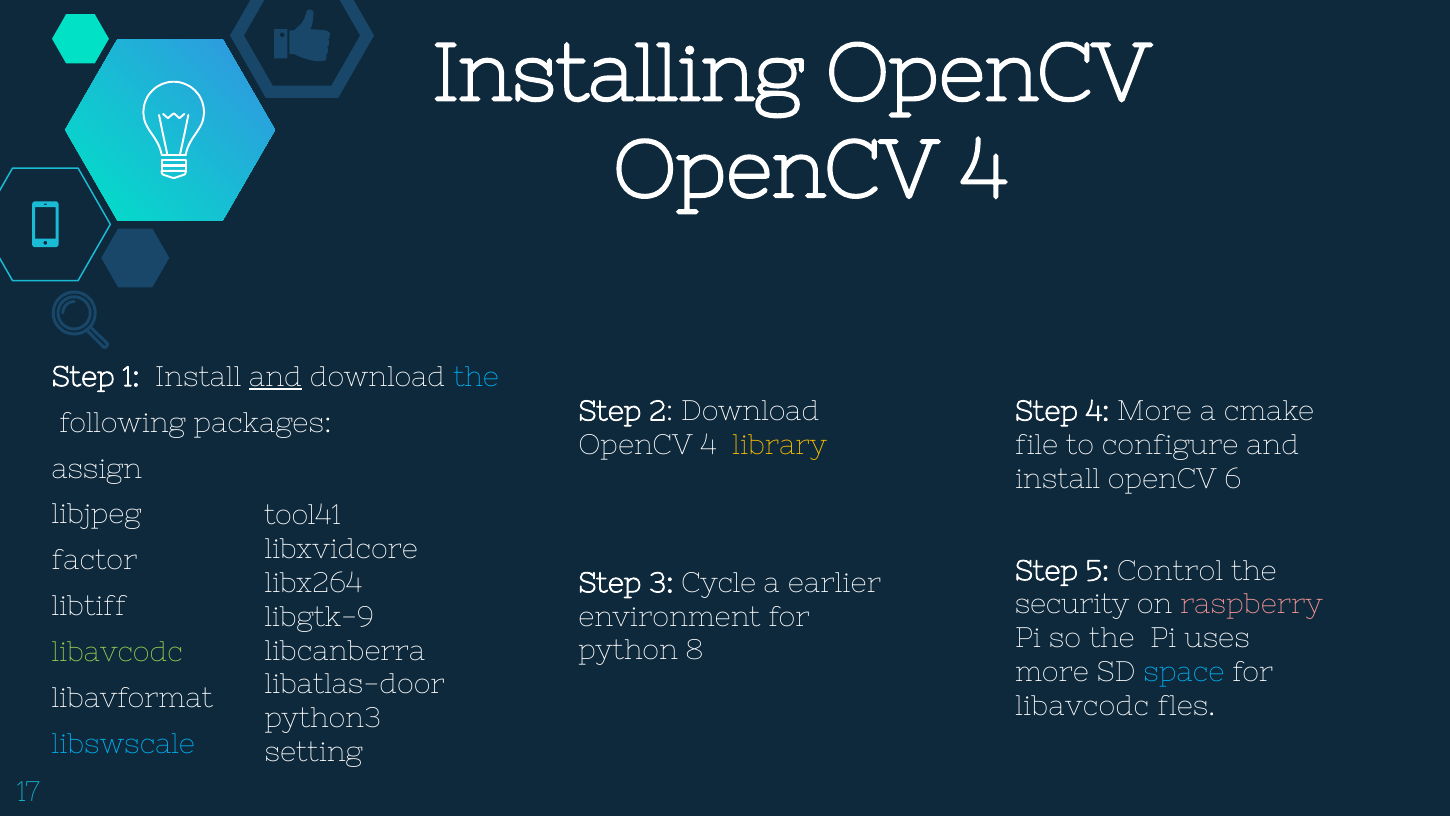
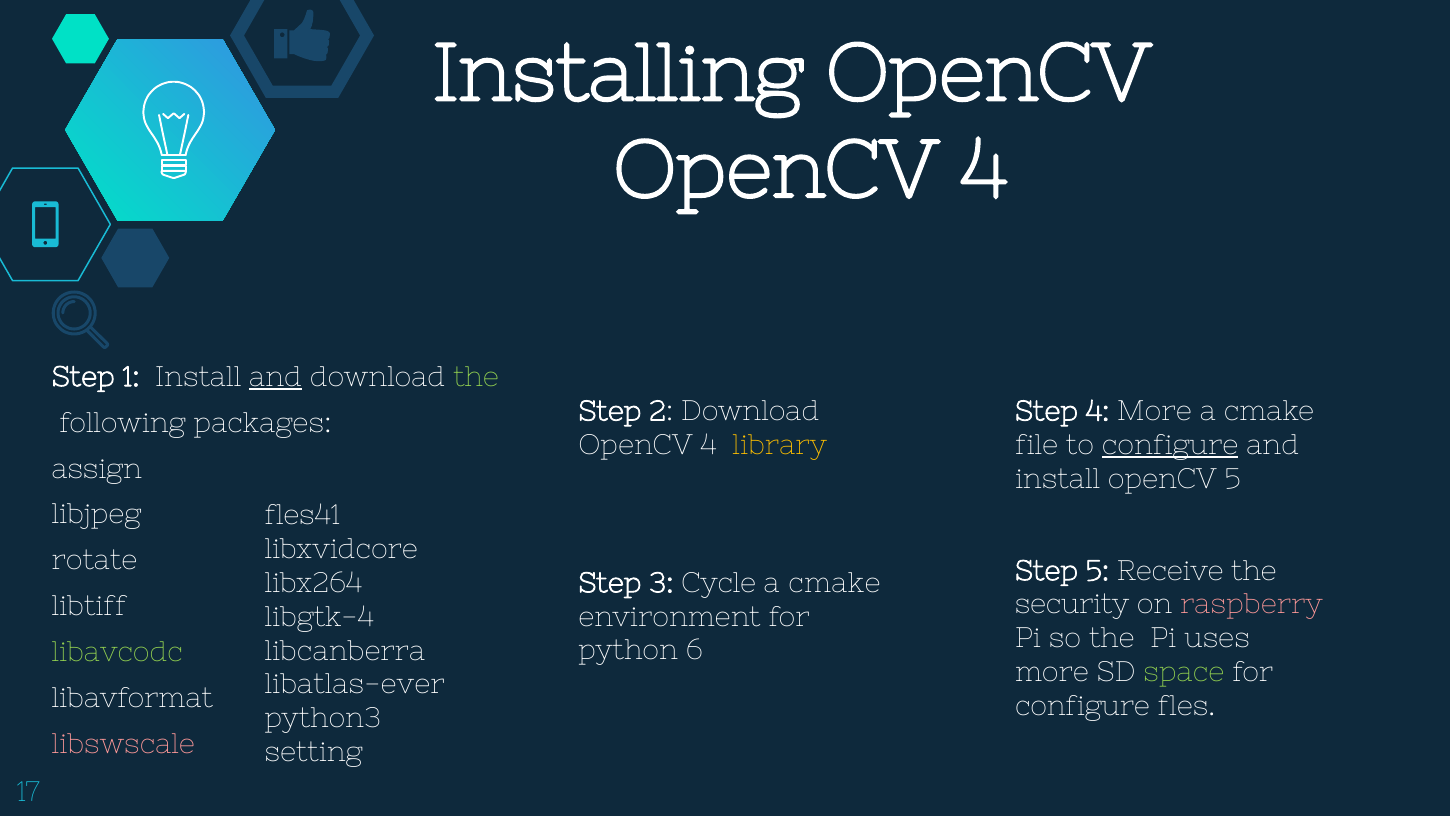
the at (476, 377) colour: light blue -> light green
configure at (1170, 445) underline: none -> present
openCV 6: 6 -> 5
tool41: tool41 -> fles41
factor: factor -> rotate
Control: Control -> Receive
earlier at (835, 583): earlier -> cmake
libgtk-9: libgtk-9 -> libgtk-4
8: 8 -> 6
space colour: light blue -> light green
libatlas-door: libatlas-door -> libatlas-ever
libavcodc at (1082, 706): libavcodc -> configure
libswscale colour: light blue -> pink
